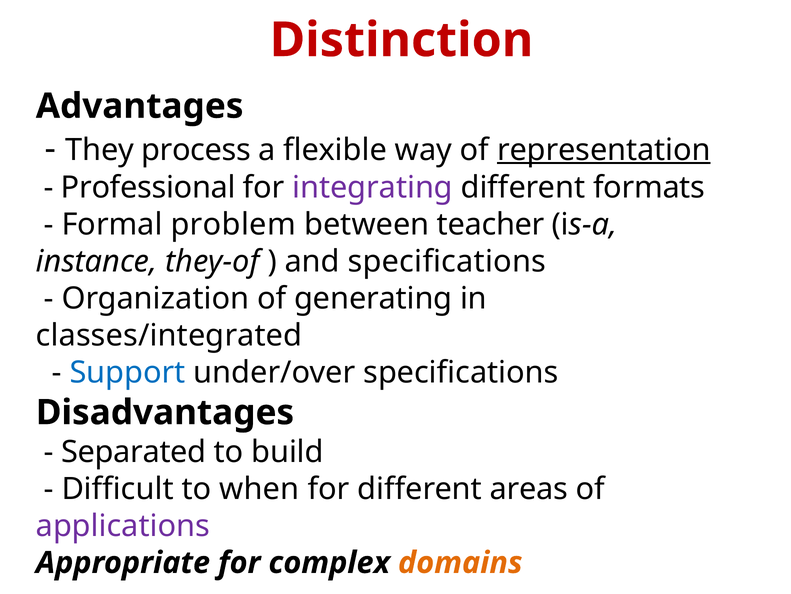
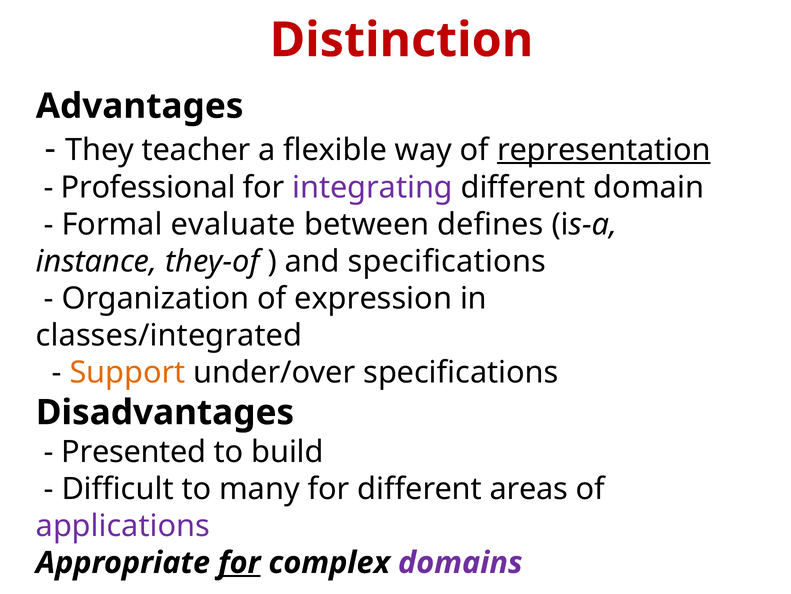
process: process -> teacher
formats: formats -> domain
problem: problem -> evaluate
teacher: teacher -> defines
generating: generating -> expression
Support colour: blue -> orange
Separated: Separated -> Presented
when: when -> many
for at (239, 562) underline: none -> present
domains colour: orange -> purple
